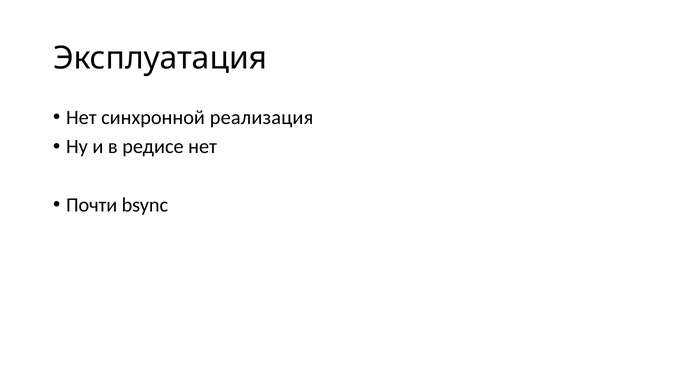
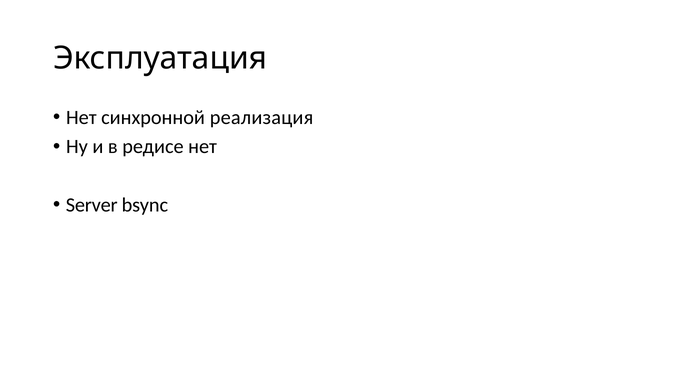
Почти: Почти -> Server
